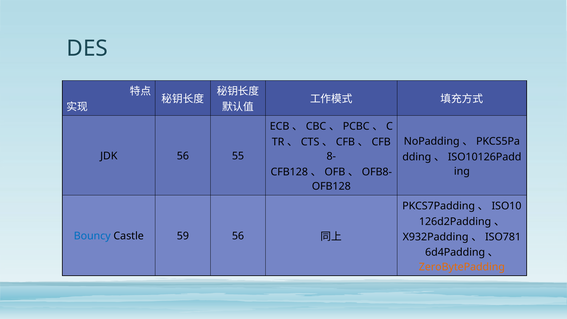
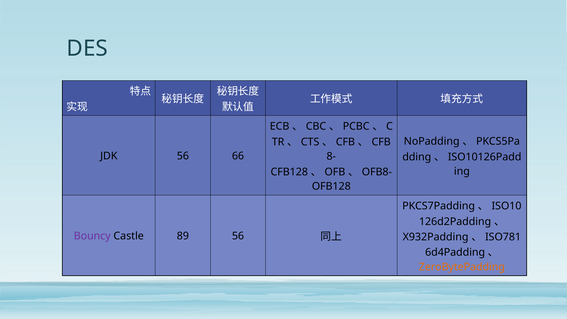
55: 55 -> 66
Bouncy colour: blue -> purple
59: 59 -> 89
